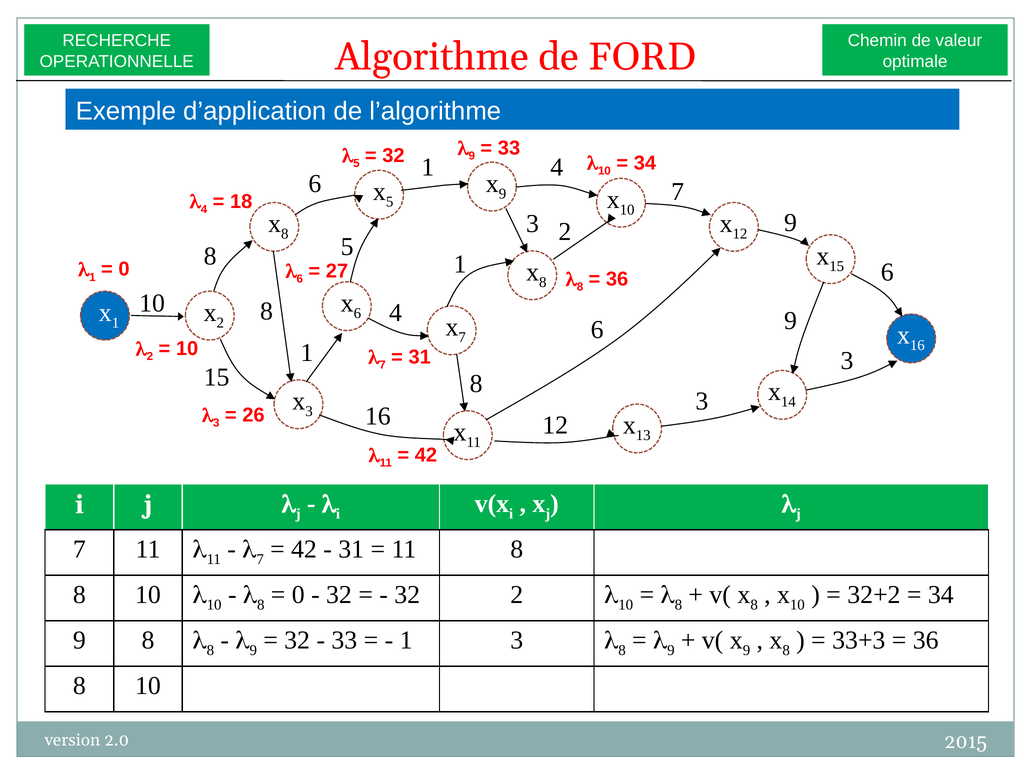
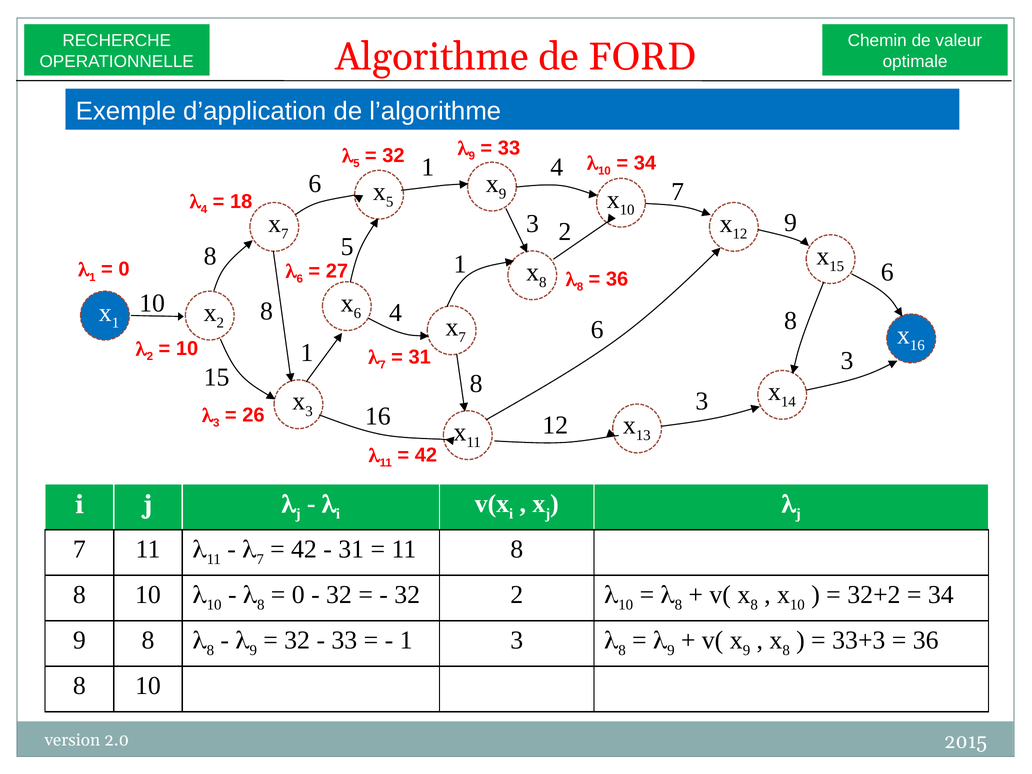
8 at (285, 234): 8 -> 7
6 9: 9 -> 8
